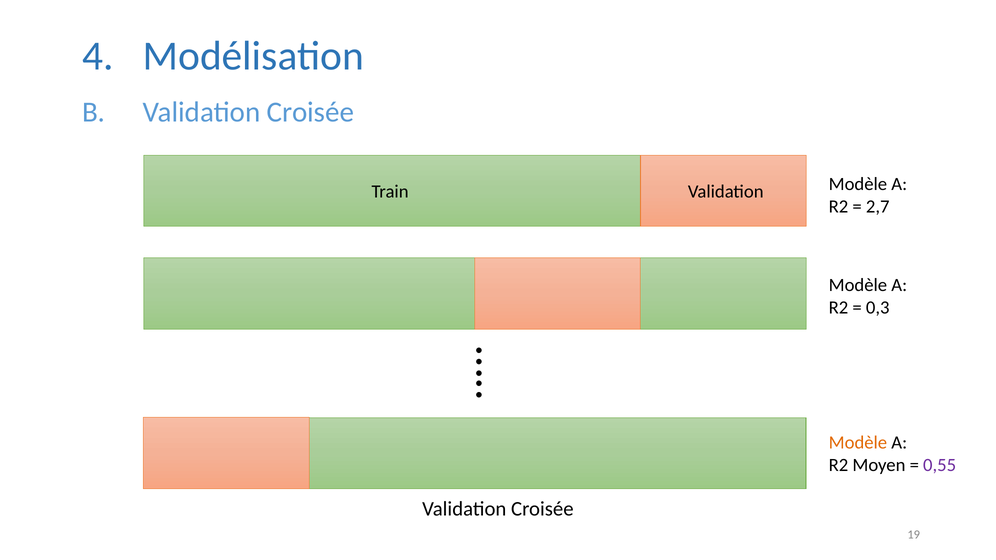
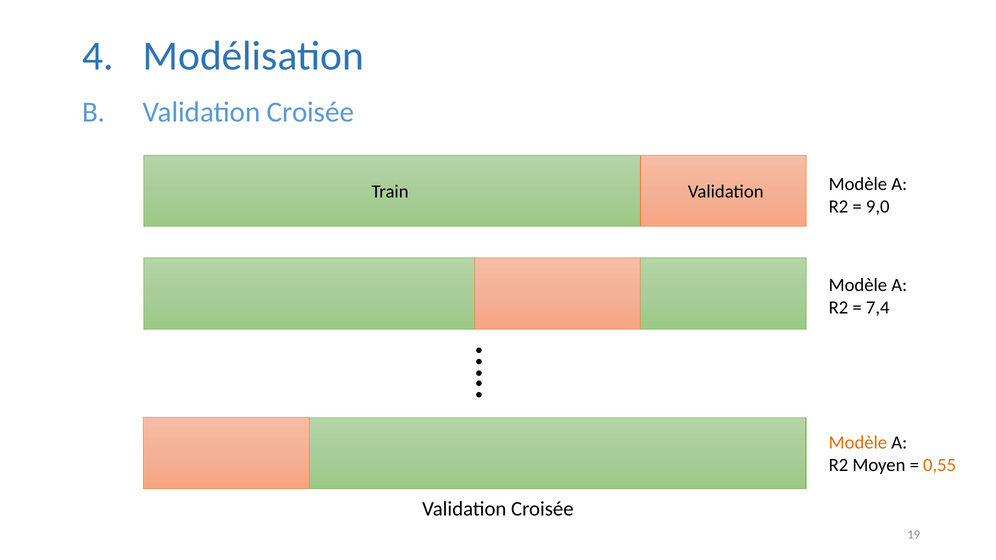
2,7: 2,7 -> 9,0
0,3: 0,3 -> 7,4
0,55 colour: purple -> orange
